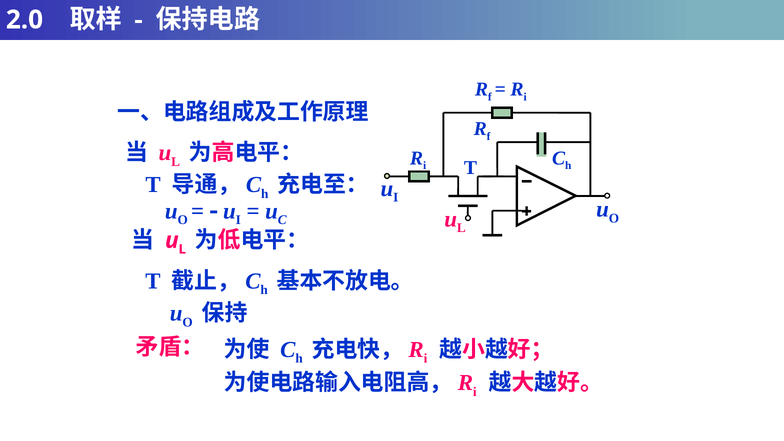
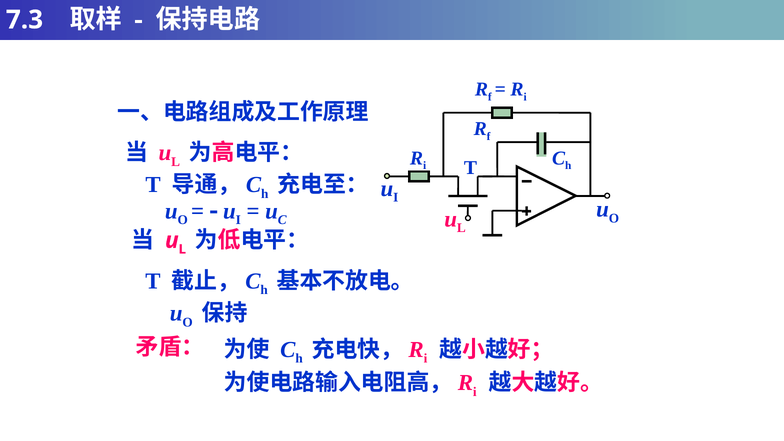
2.0: 2.0 -> 7.3
